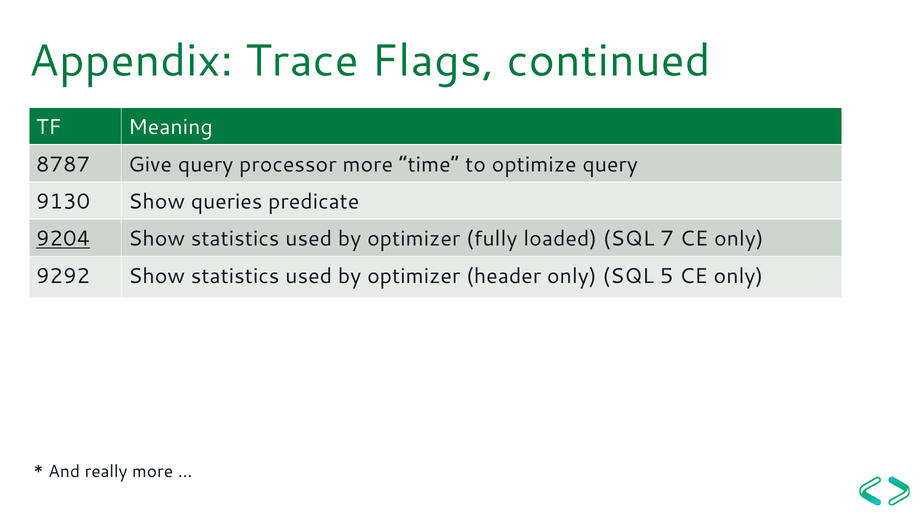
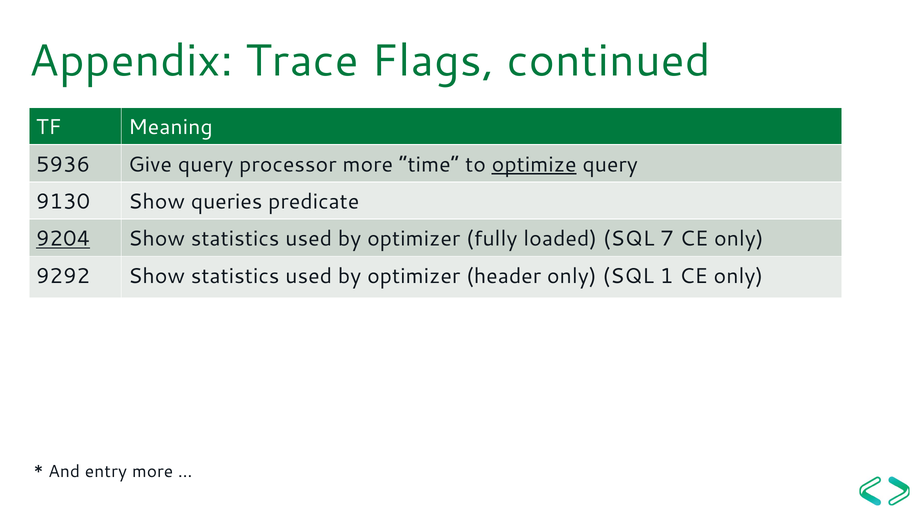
8787: 8787 -> 5936
optimize underline: none -> present
5: 5 -> 1
really: really -> entry
